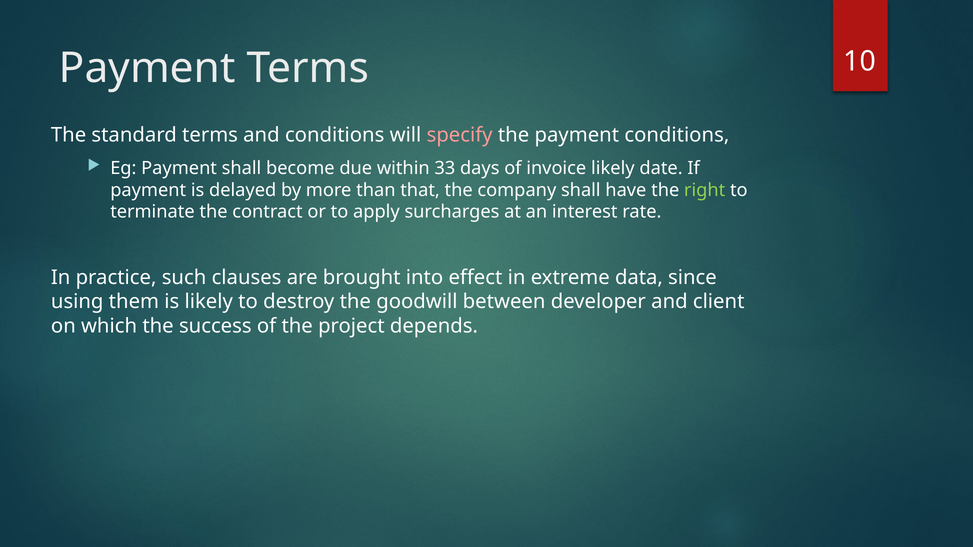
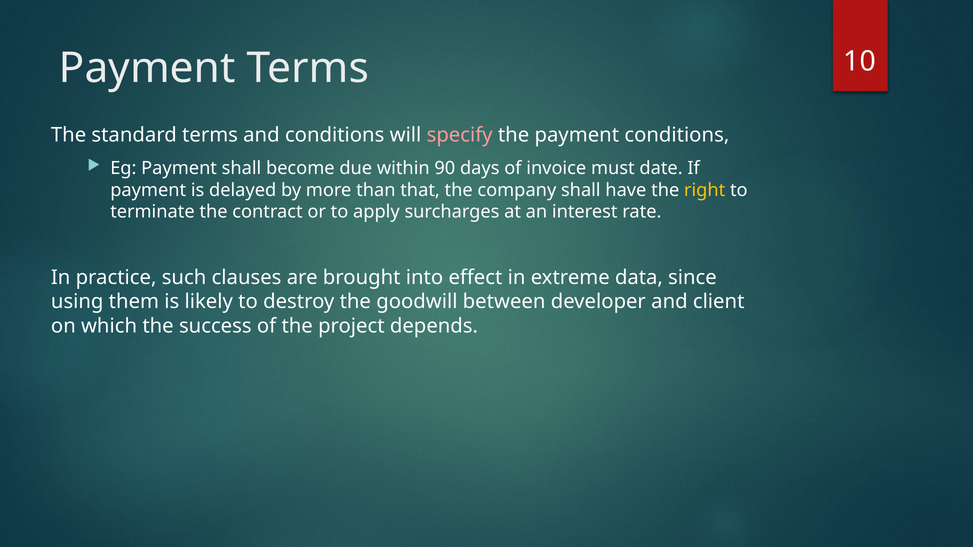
33: 33 -> 90
invoice likely: likely -> must
right colour: light green -> yellow
